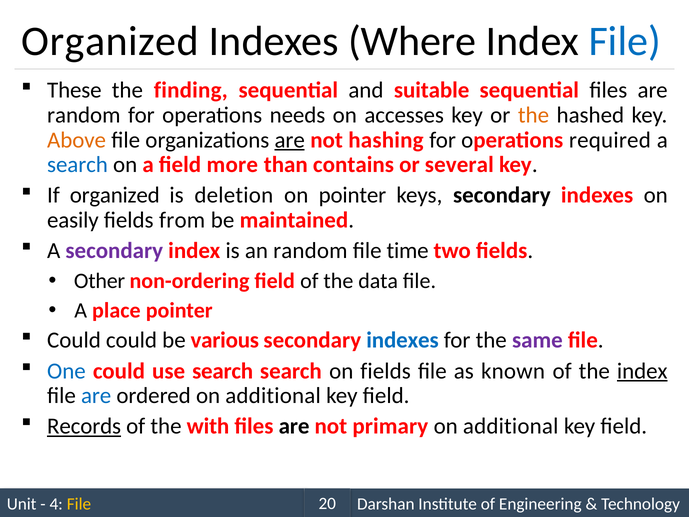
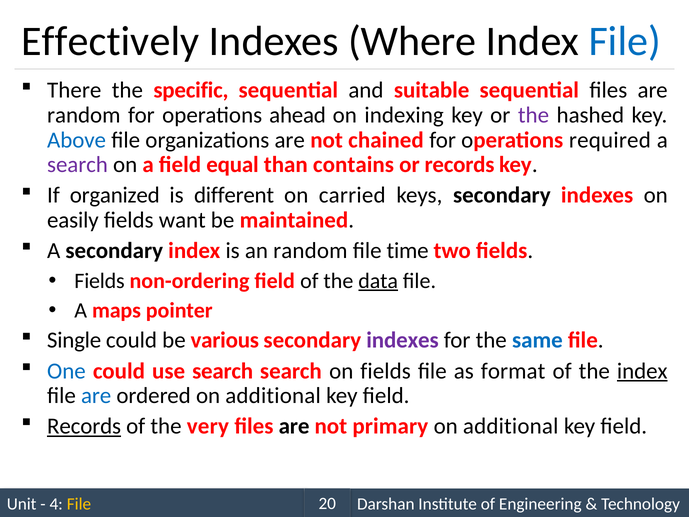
Organized at (110, 41): Organized -> Effectively
These: These -> There
finding: finding -> specific
needs: needs -> ahead
accesses: accesses -> indexing
the at (533, 115) colour: orange -> purple
Above colour: orange -> blue
are at (290, 140) underline: present -> none
hashing: hashing -> chained
search at (77, 165) colour: blue -> purple
more: more -> equal
or several: several -> records
deletion: deletion -> different
on pointer: pointer -> carried
from: from -> want
secondary at (114, 251) colour: purple -> black
Other at (100, 281): Other -> Fields
data underline: none -> present
place: place -> maps
Could at (74, 340): Could -> Single
indexes at (402, 340) colour: blue -> purple
same colour: purple -> blue
known: known -> format
with: with -> very
